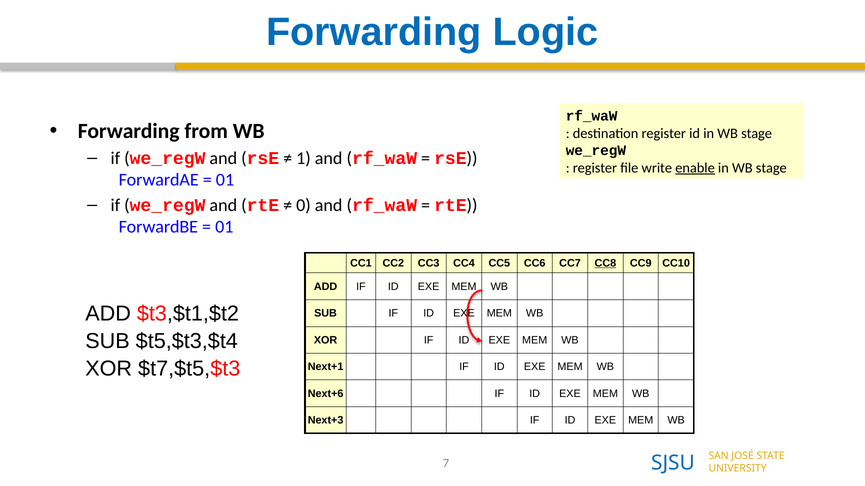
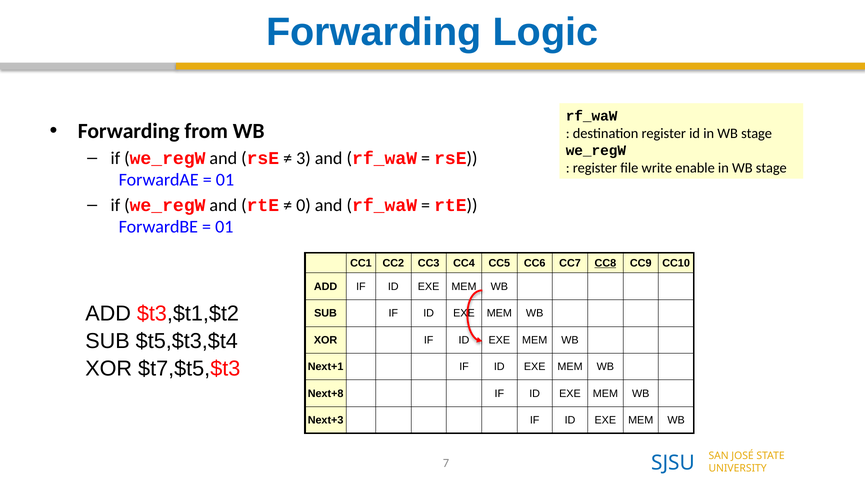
1: 1 -> 3
enable underline: present -> none
Next+6: Next+6 -> Next+8
